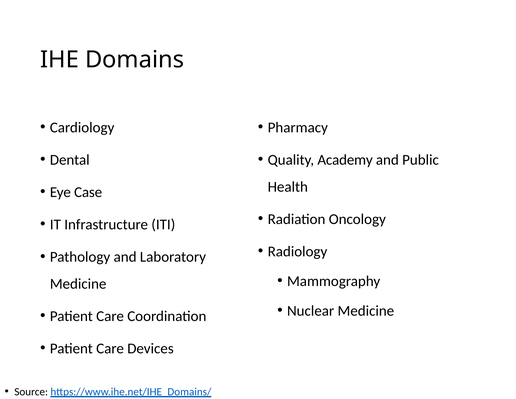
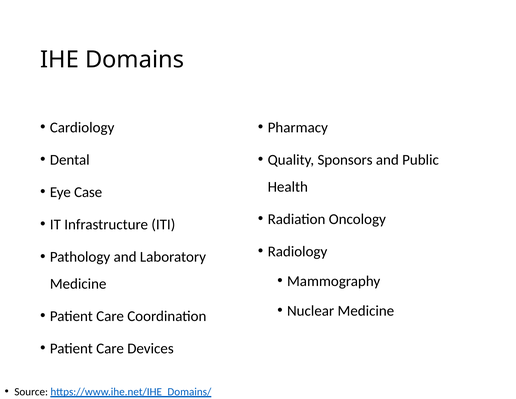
Academy: Academy -> Sponsors
